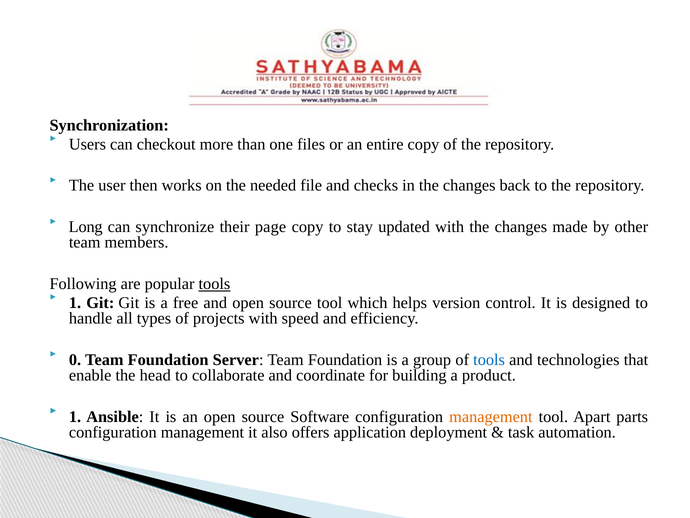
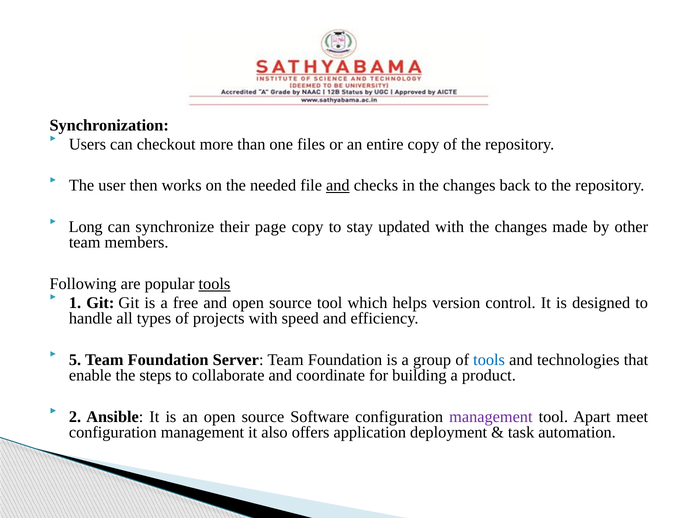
and at (338, 185) underline: none -> present
0: 0 -> 5
head: head -> steps
1 at (75, 416): 1 -> 2
management at (491, 416) colour: orange -> purple
parts: parts -> meet
